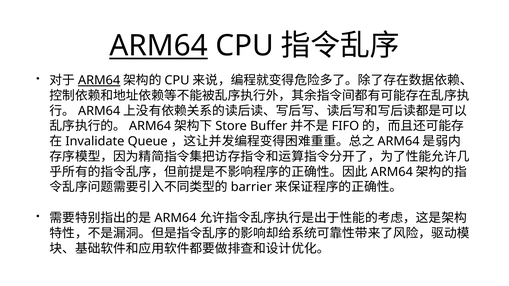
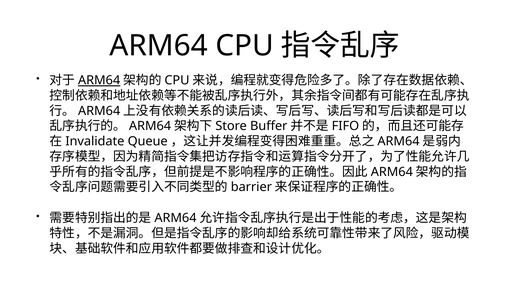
ARM64 at (159, 46) underline: present -> none
